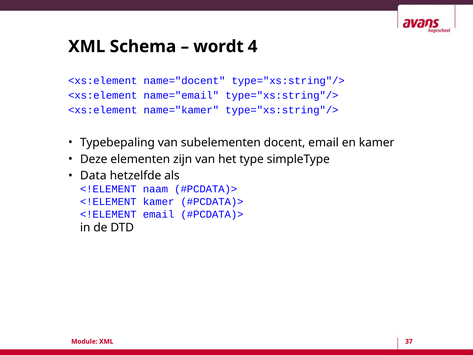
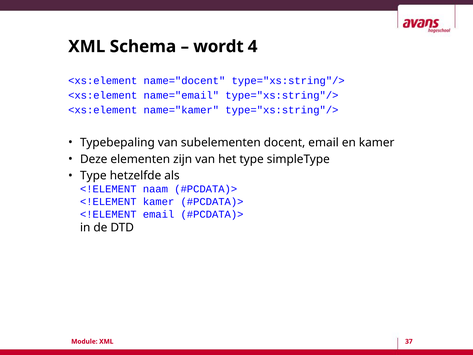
Data at (93, 176): Data -> Type
